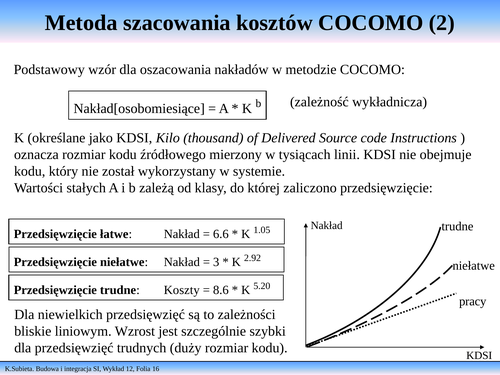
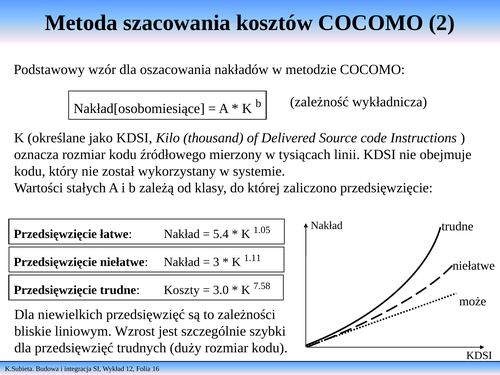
6.6: 6.6 -> 5.4
2.92: 2.92 -> 1.11
8.6: 8.6 -> 3.0
5.20: 5.20 -> 7.58
pracy: pracy -> może
